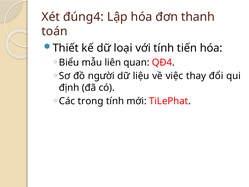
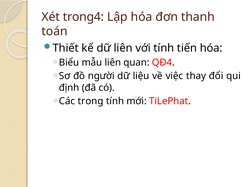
đúng4: đúng4 -> trong4
dữ loại: loại -> liên
